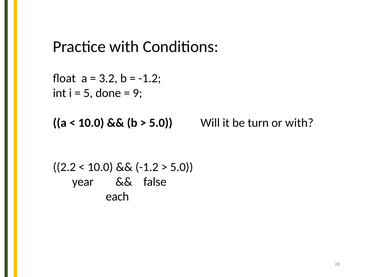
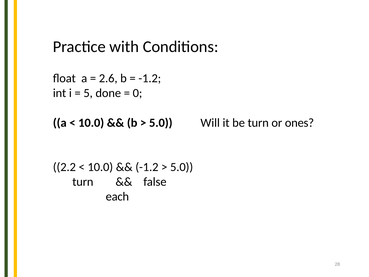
3.2: 3.2 -> 2.6
9: 9 -> 0
or with: with -> ones
year at (83, 182): year -> turn
